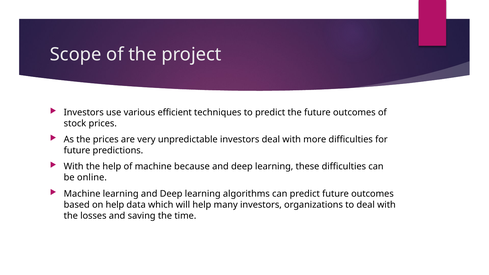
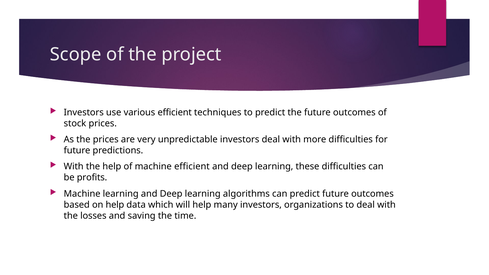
machine because: because -> efficient
online: online -> profits
